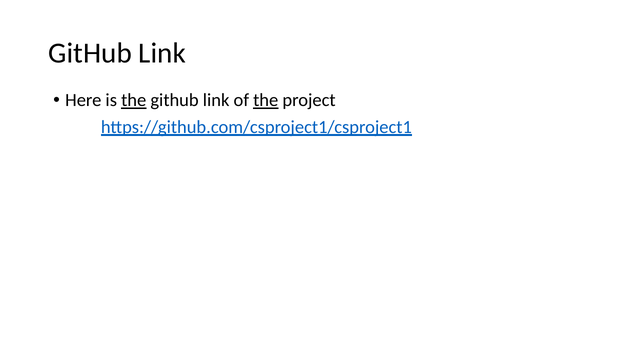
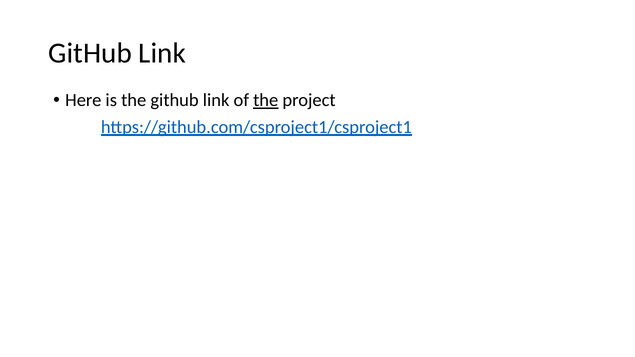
the at (134, 100) underline: present -> none
